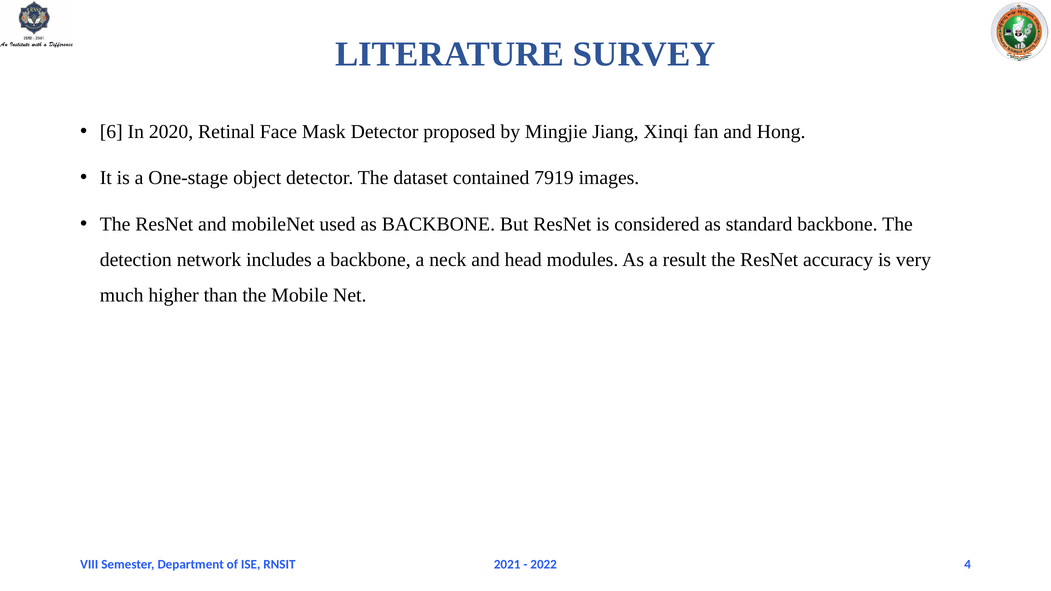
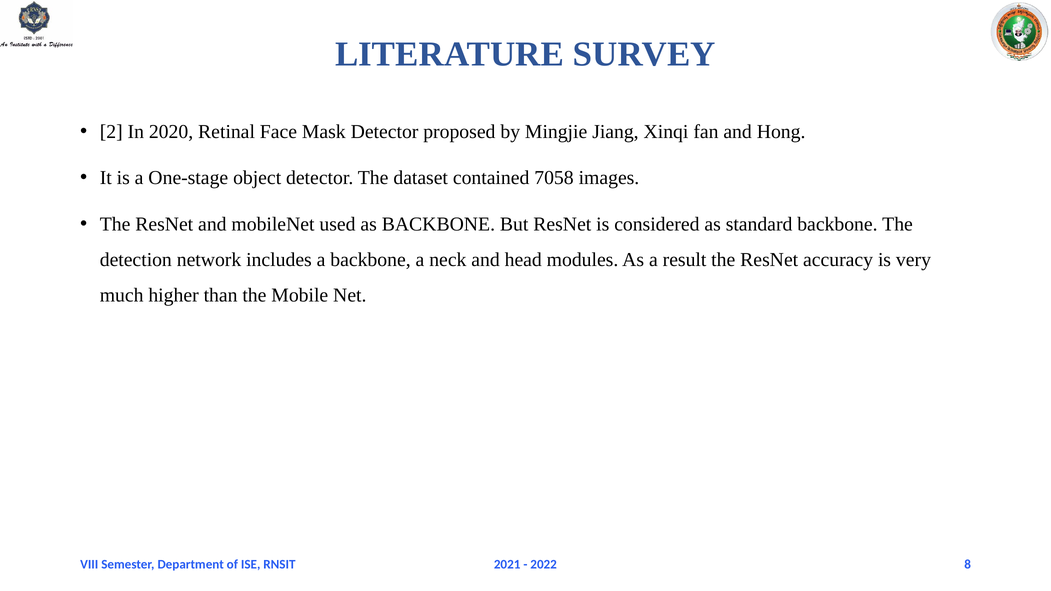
6: 6 -> 2
7919: 7919 -> 7058
4: 4 -> 8
